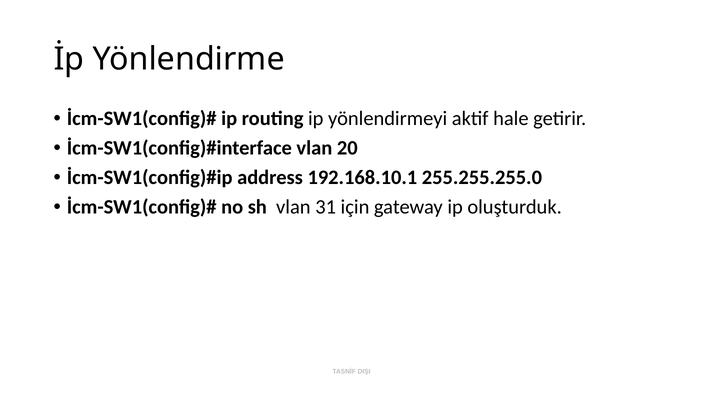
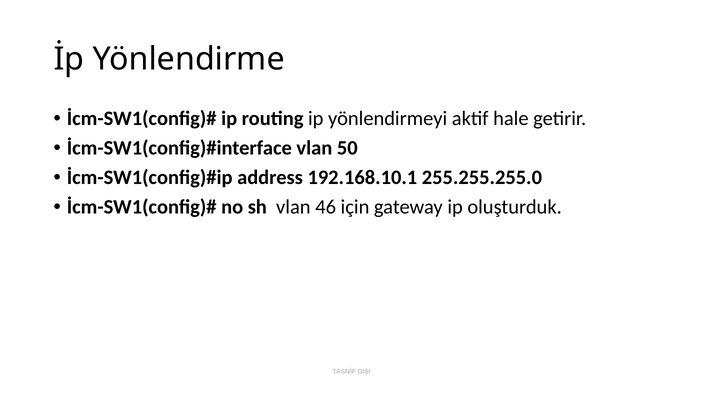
20: 20 -> 50
31: 31 -> 46
